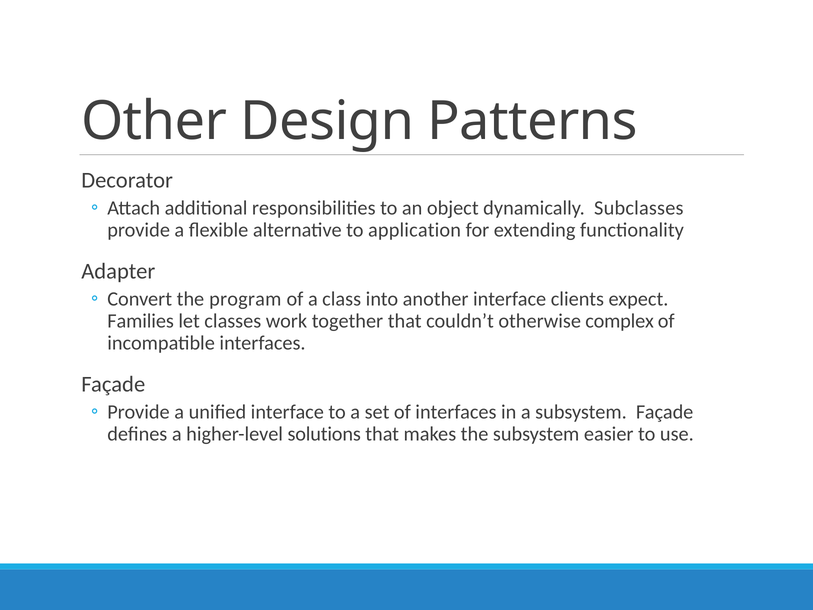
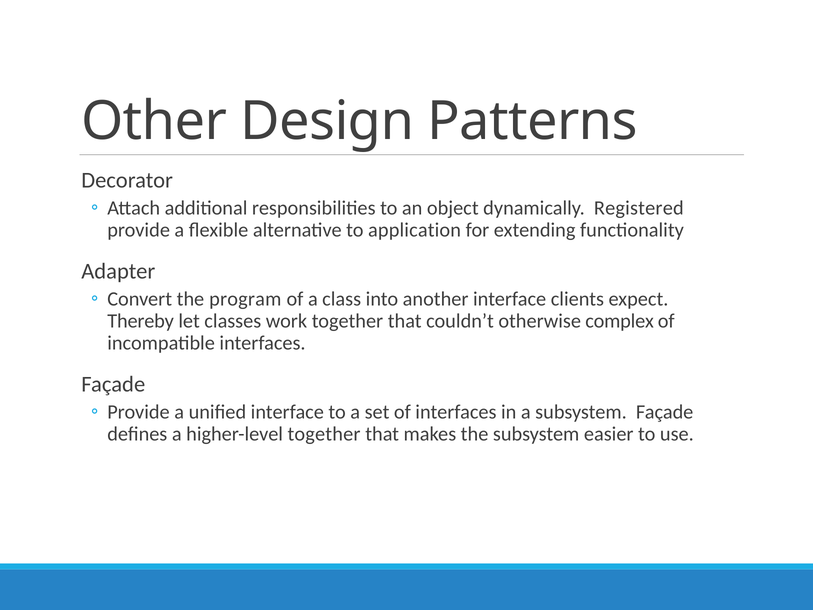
Subclasses: Subclasses -> Registered
Families: Families -> Thereby
higher-level solutions: solutions -> together
